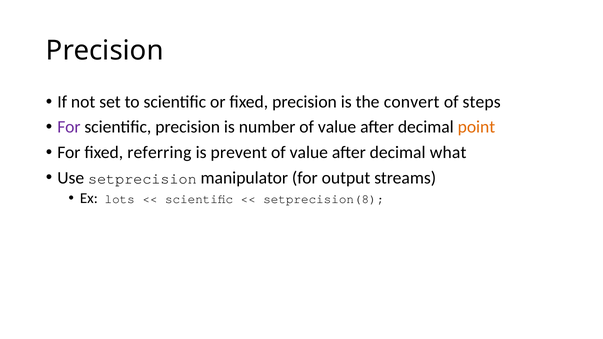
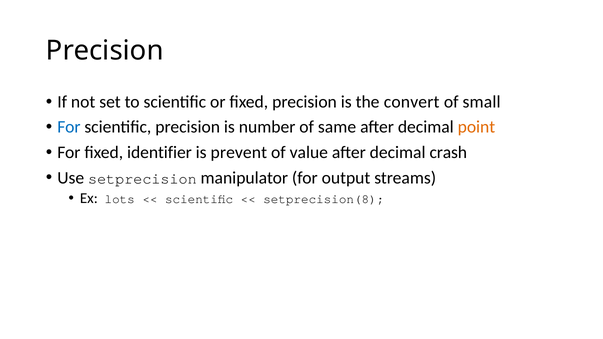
steps: steps -> small
For at (69, 127) colour: purple -> blue
number of value: value -> same
referring: referring -> identifier
what: what -> crash
